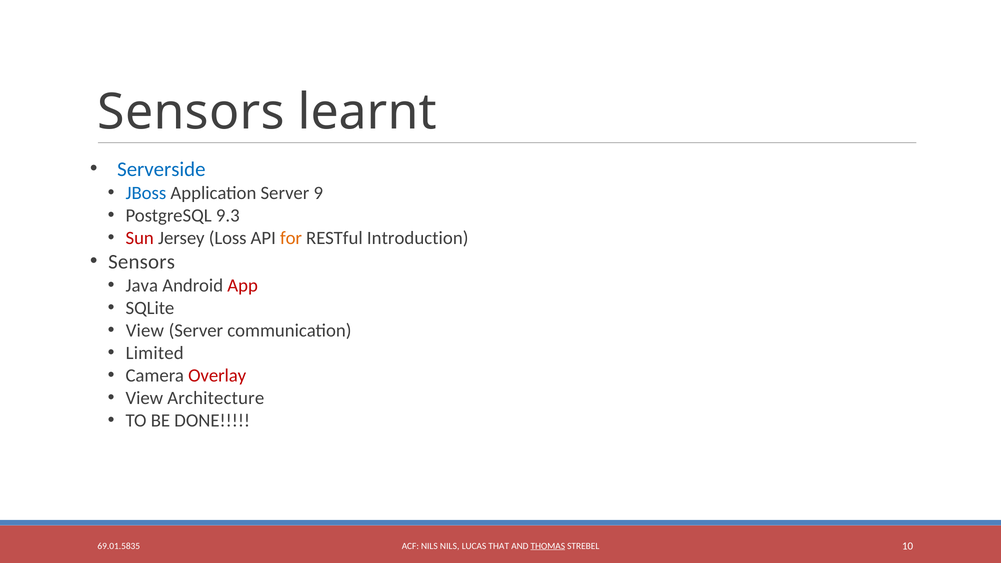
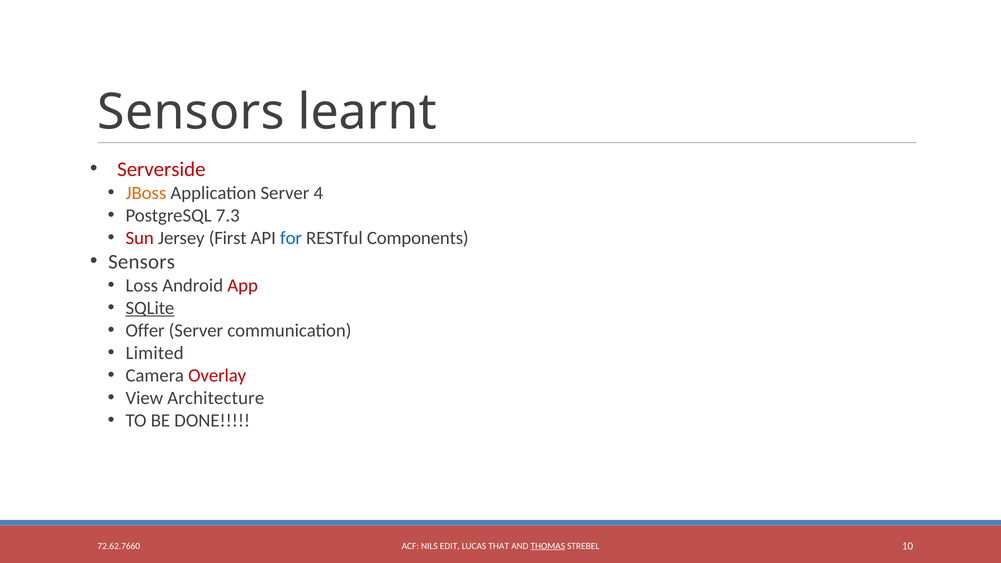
Serverside colour: blue -> red
JBoss colour: blue -> orange
9: 9 -> 4
9.3: 9.3 -> 7.3
Loss: Loss -> First
for colour: orange -> blue
Introduction: Introduction -> Components
Java: Java -> Loss
SQLite underline: none -> present
View at (145, 330): View -> Offer
69.01.5835: 69.01.5835 -> 72.62.7660
NILS NILS: NILS -> EDIT
